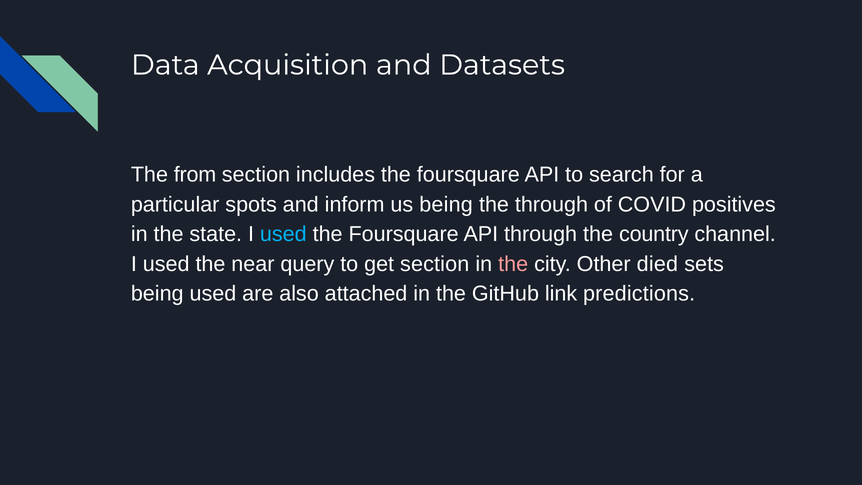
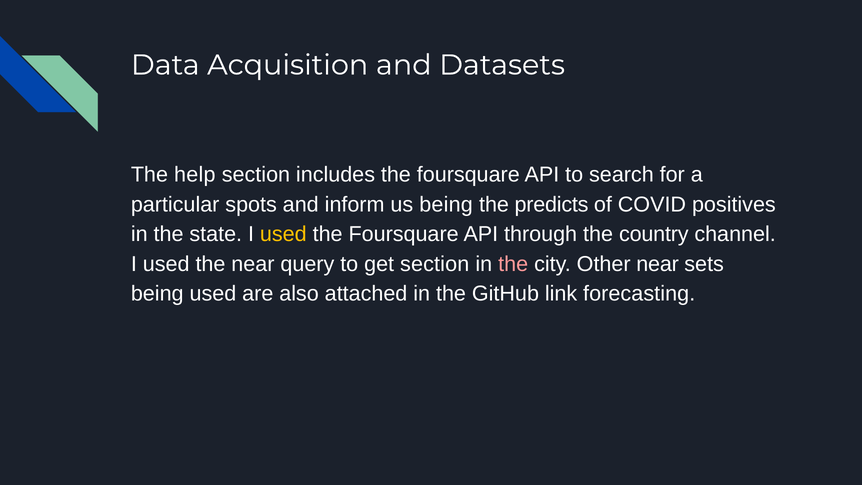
from: from -> help
the through: through -> predicts
used at (283, 234) colour: light blue -> yellow
Other died: died -> near
predictions: predictions -> forecasting
